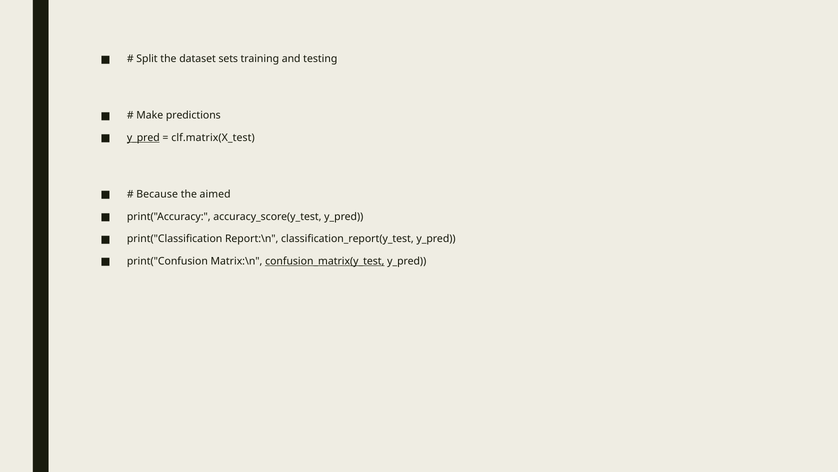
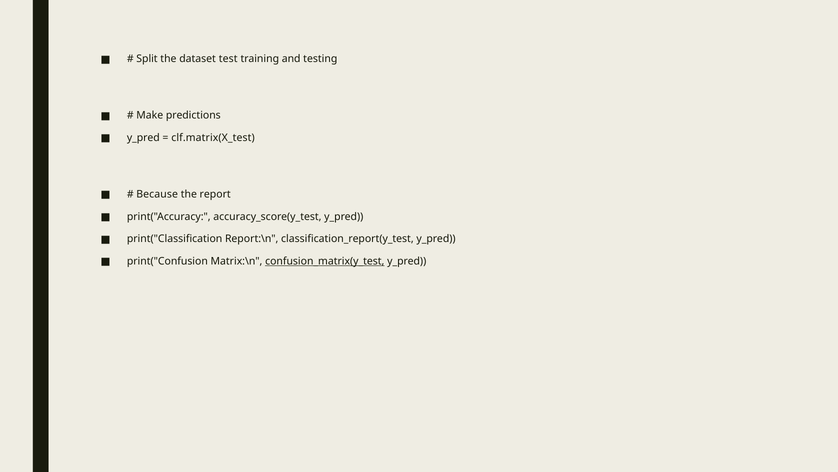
sets: sets -> test
y_pred at (143, 138) underline: present -> none
aimed: aimed -> report
